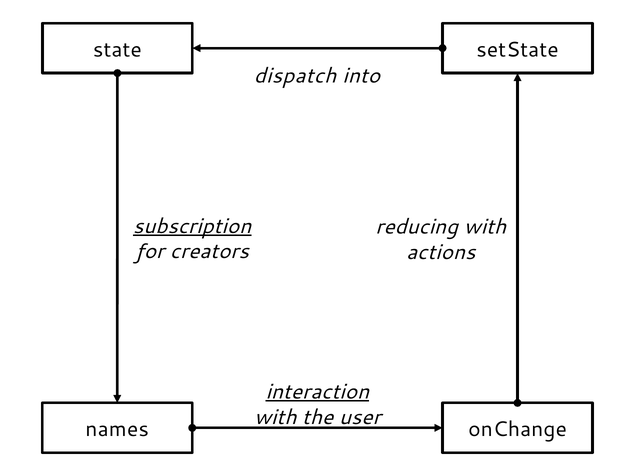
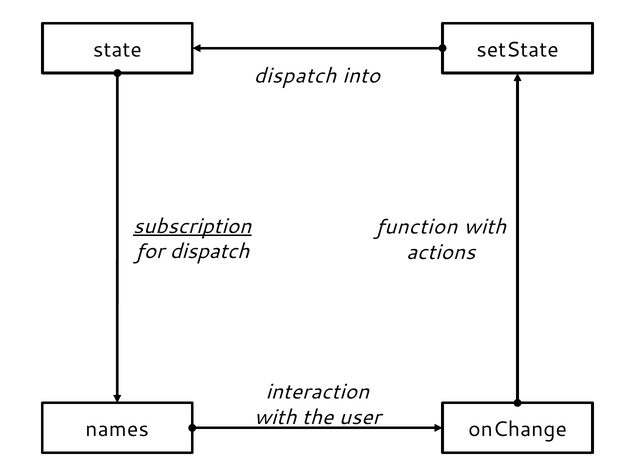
reducing: reducing -> function
for creators: creators -> dispatch
interaction underline: present -> none
